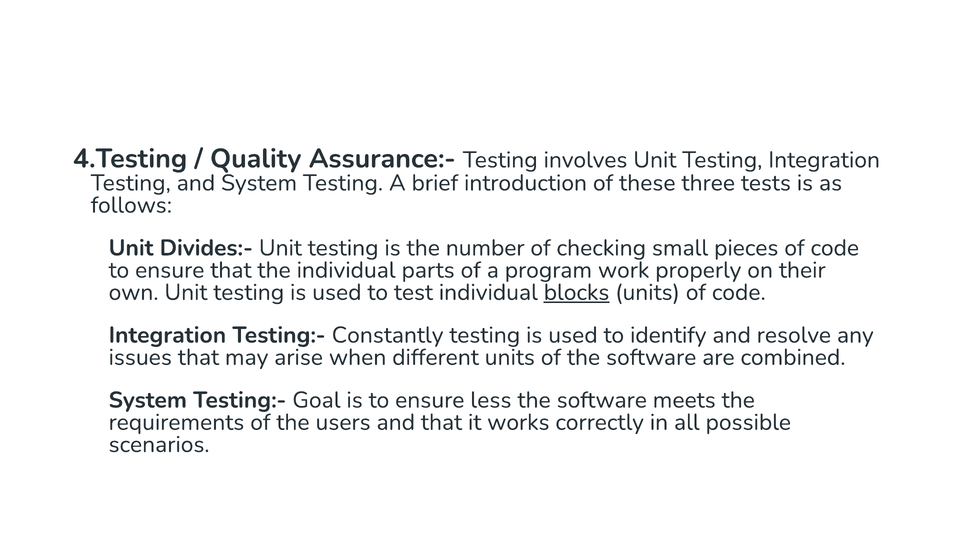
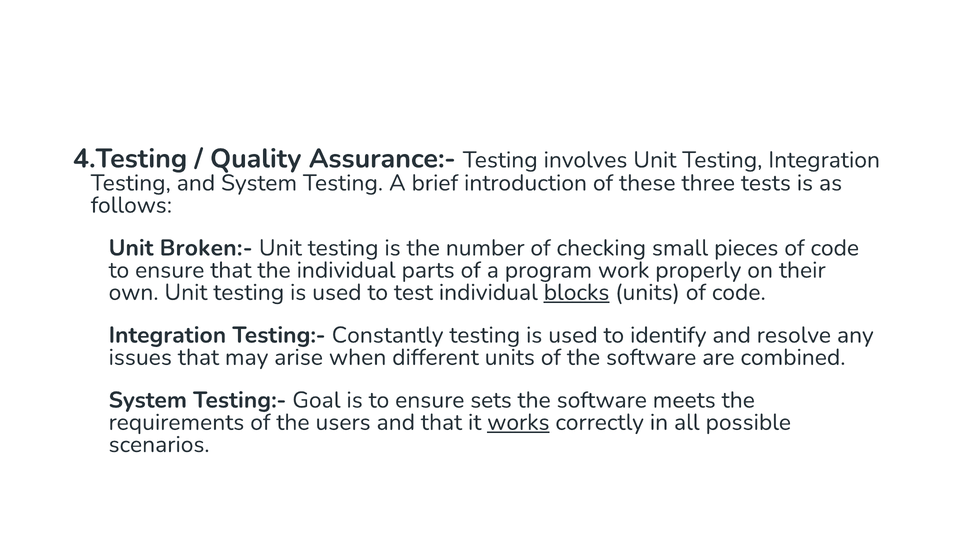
Divides:-: Divides:- -> Broken:-
less: less -> sets
works underline: none -> present
